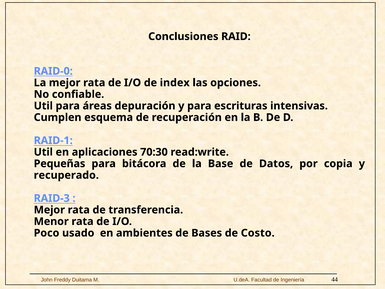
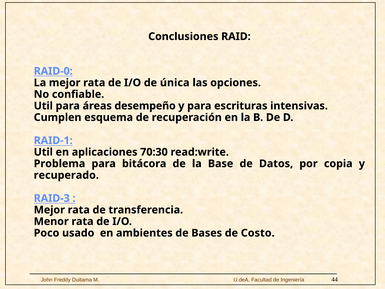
index: index -> única
depuración: depuración -> desempeño
Pequeñas: Pequeñas -> Problema
